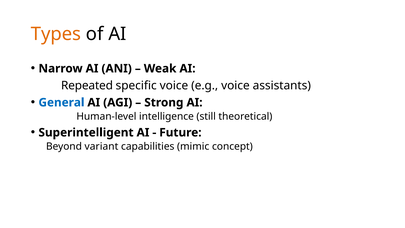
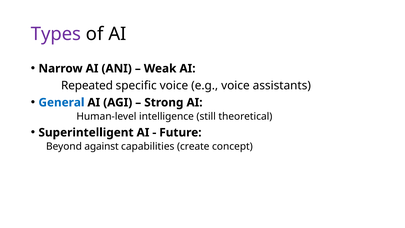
Types colour: orange -> purple
variant: variant -> against
mimic: mimic -> create
